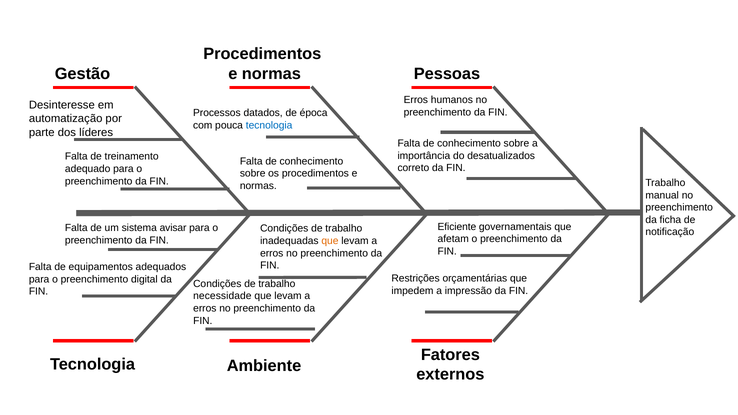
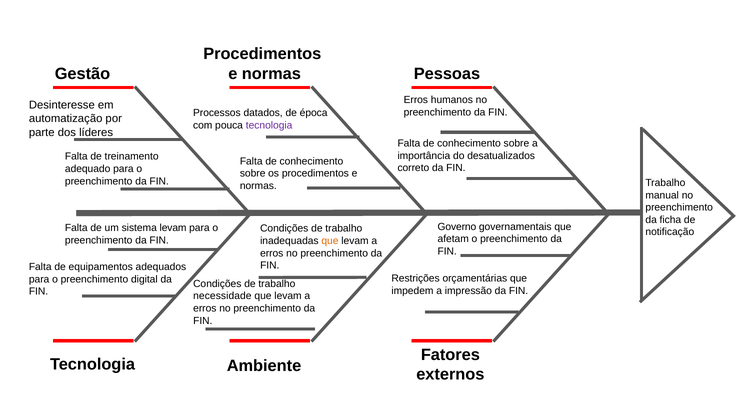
tecnologia at (269, 125) colour: blue -> purple
Eficiente: Eficiente -> Governo
sistema avisar: avisar -> levam
